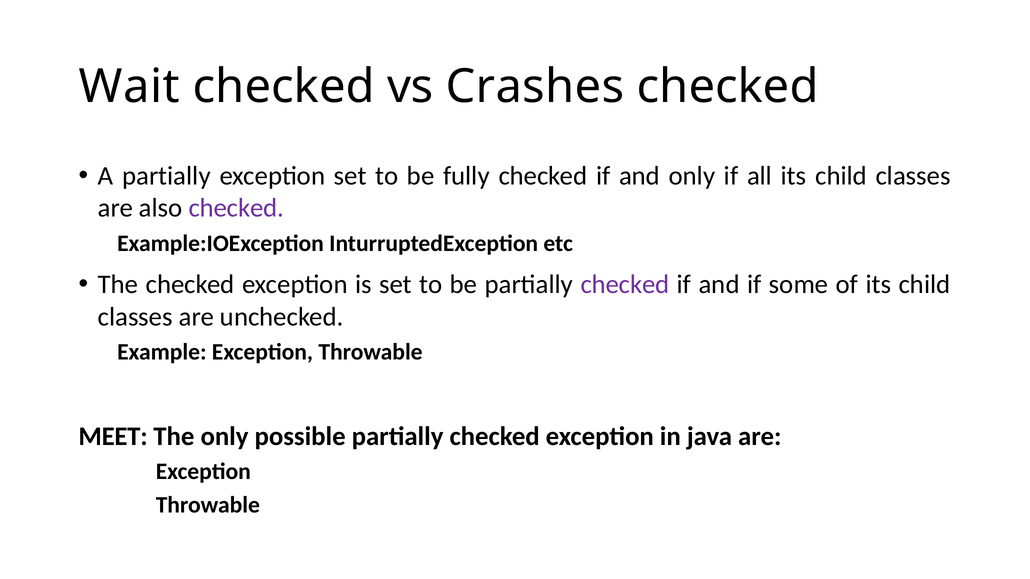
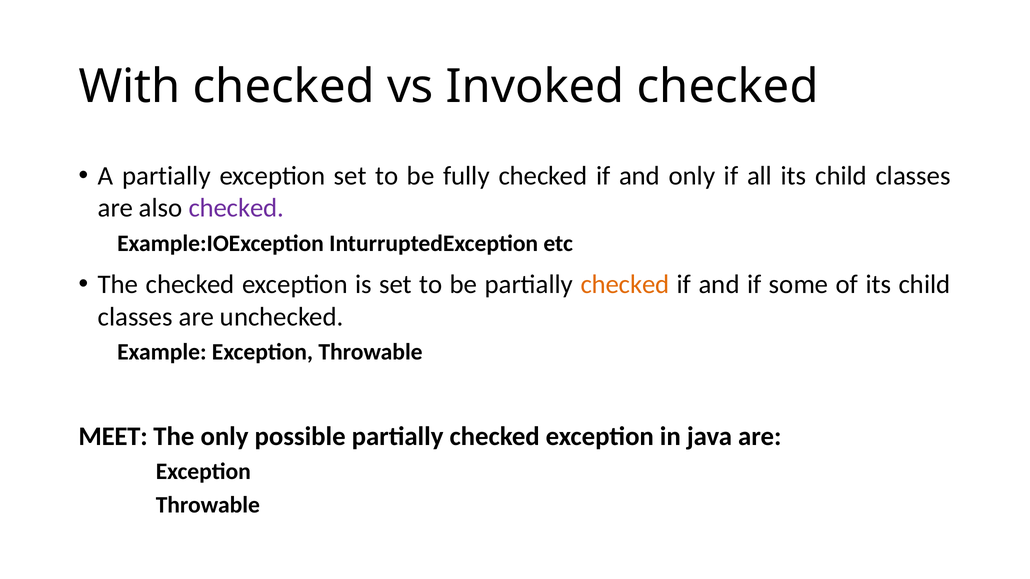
Wait: Wait -> With
Crashes: Crashes -> Invoked
checked at (625, 285) colour: purple -> orange
